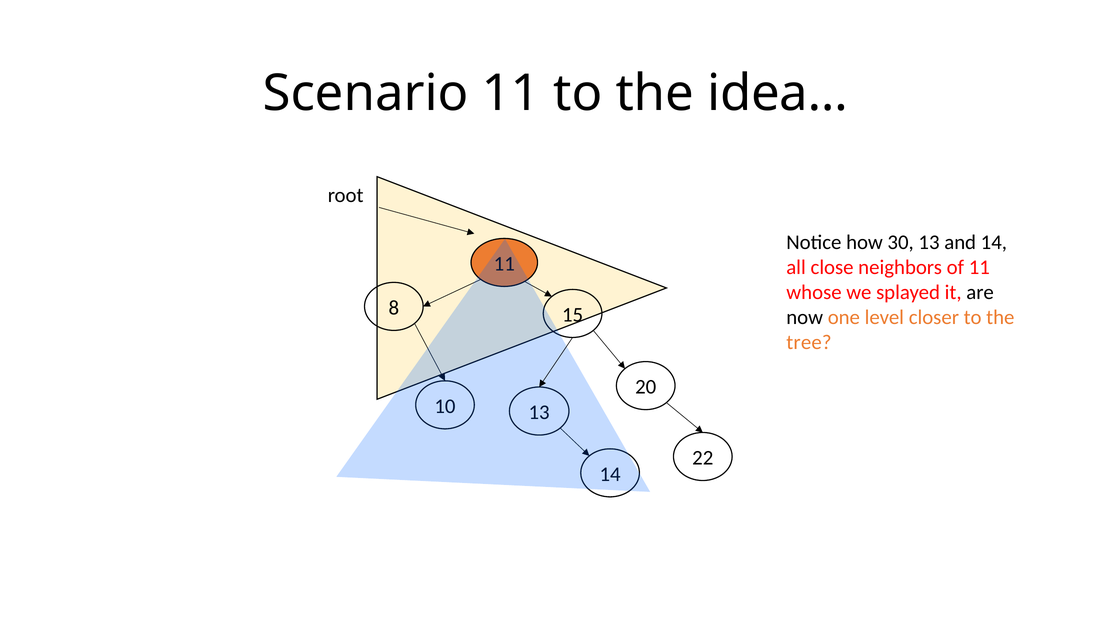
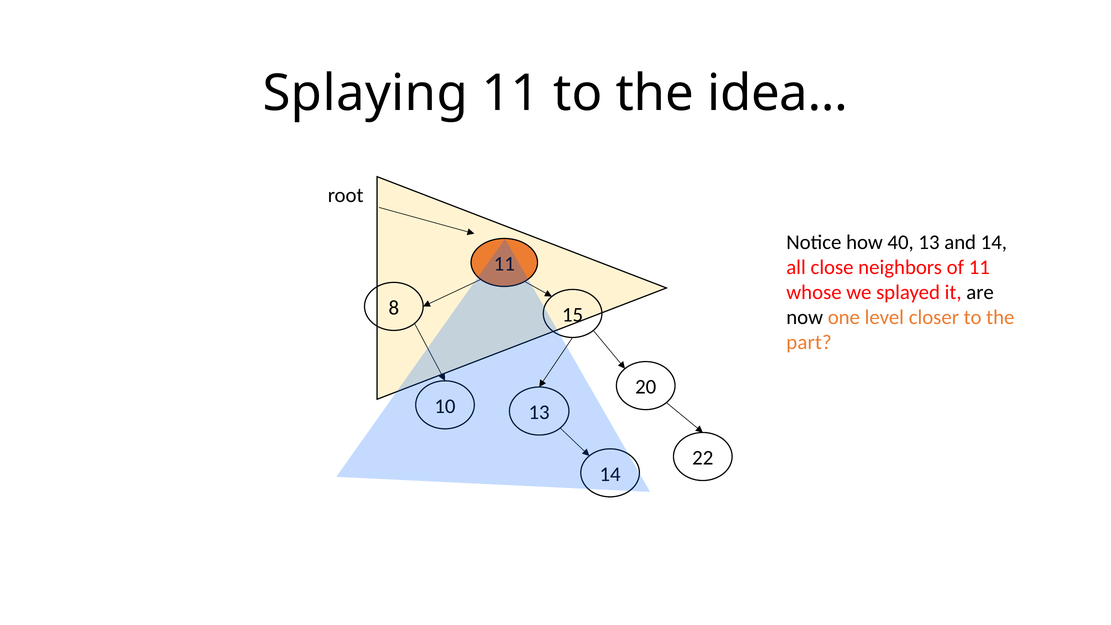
Scenario: Scenario -> Splaying
30: 30 -> 40
tree: tree -> part
